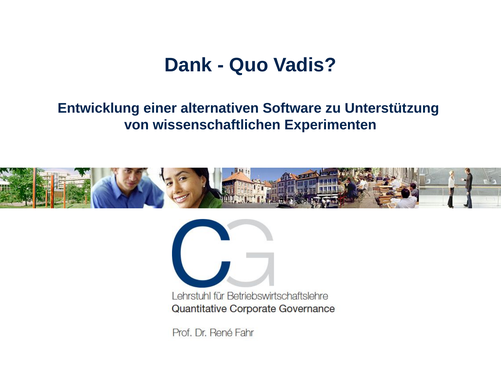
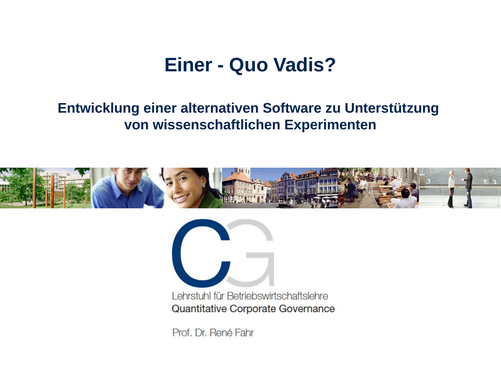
Dank at (188, 65): Dank -> Einer
